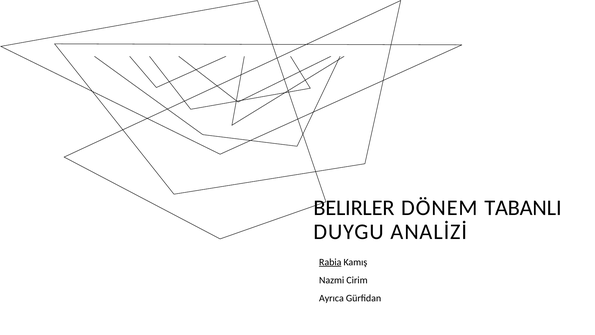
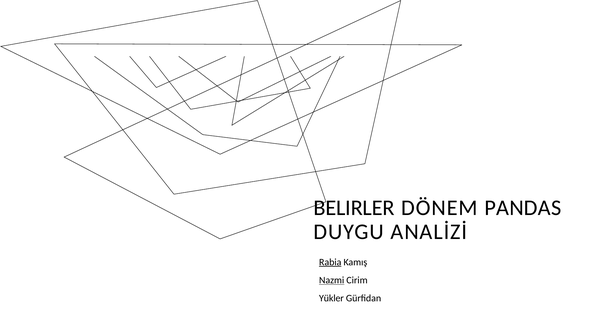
TABANLI: TABANLI -> PANDAS
Nazmi underline: none -> present
Ayrıca: Ayrıca -> Yükler
